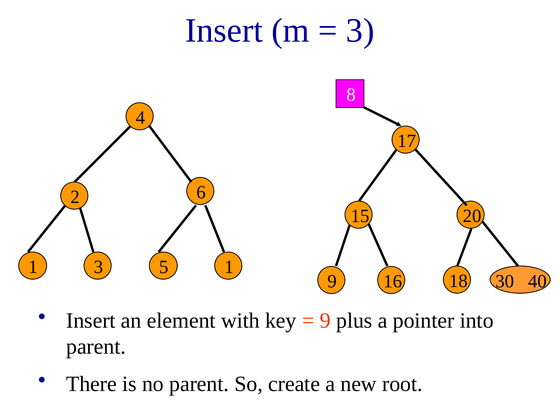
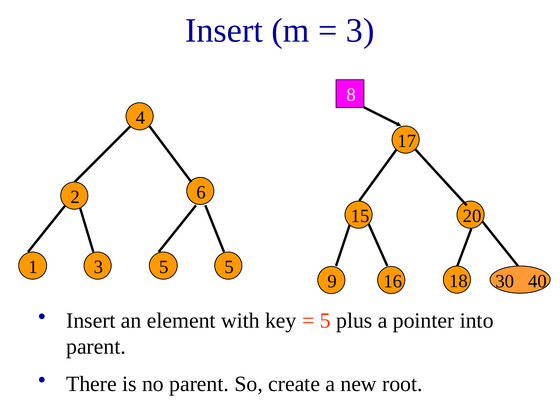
5 1: 1 -> 5
9 at (325, 321): 9 -> 5
